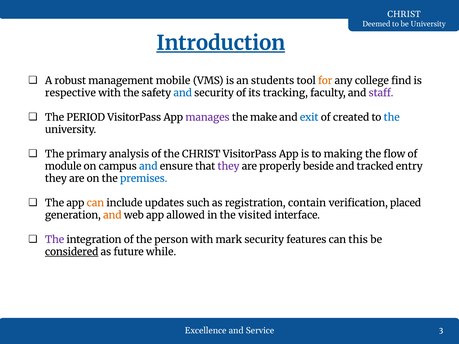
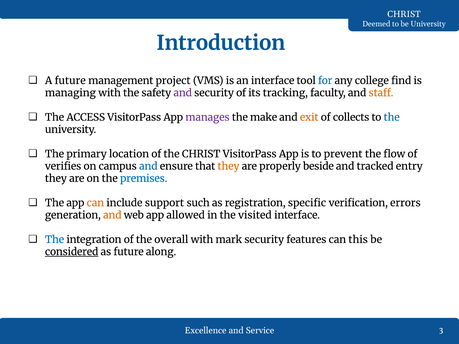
Introduction underline: present -> none
A robust: robust -> future
mobile: mobile -> project
an students: students -> interface
for colour: orange -> blue
respective: respective -> managing
and at (183, 93) colour: blue -> purple
staff colour: purple -> orange
PERIOD: PERIOD -> ACCESS
exit colour: blue -> orange
created: created -> collects
analysis: analysis -> location
making: making -> prevent
module: module -> verifies
they at (228, 166) colour: purple -> orange
updates: updates -> support
contain: contain -> specific
placed: placed -> errors
The at (55, 240) colour: purple -> blue
person: person -> overall
while: while -> along
